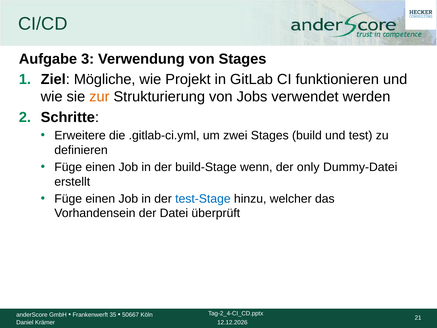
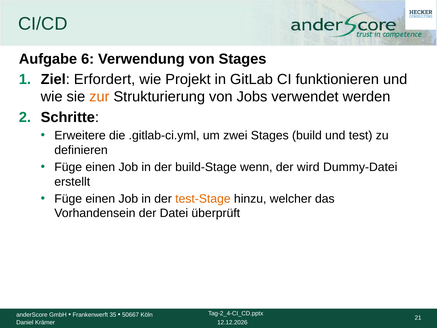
3: 3 -> 6
Mögliche: Mögliche -> Erfordert
only: only -> wird
test-Stage colour: blue -> orange
